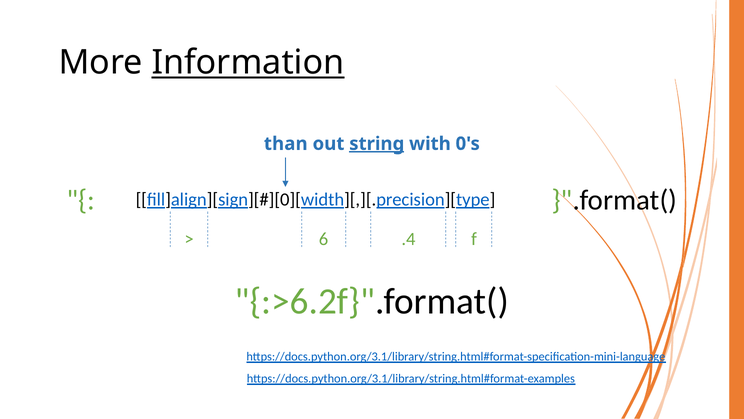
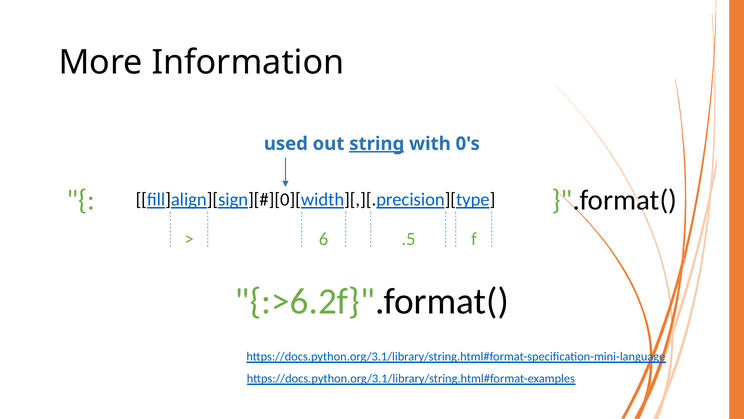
Information underline: present -> none
than: than -> used
.4: .4 -> .5
